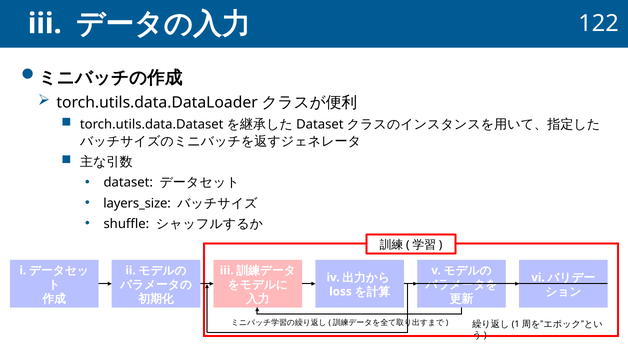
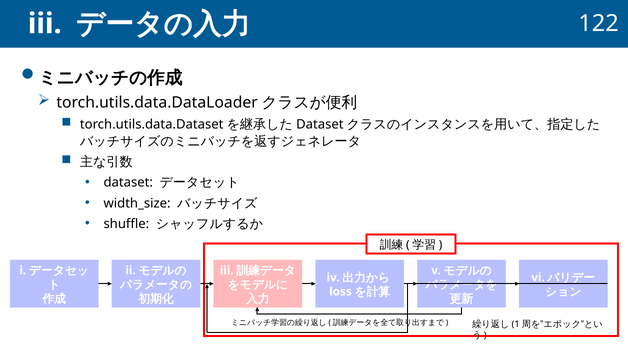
layers_size: layers_size -> width_size
